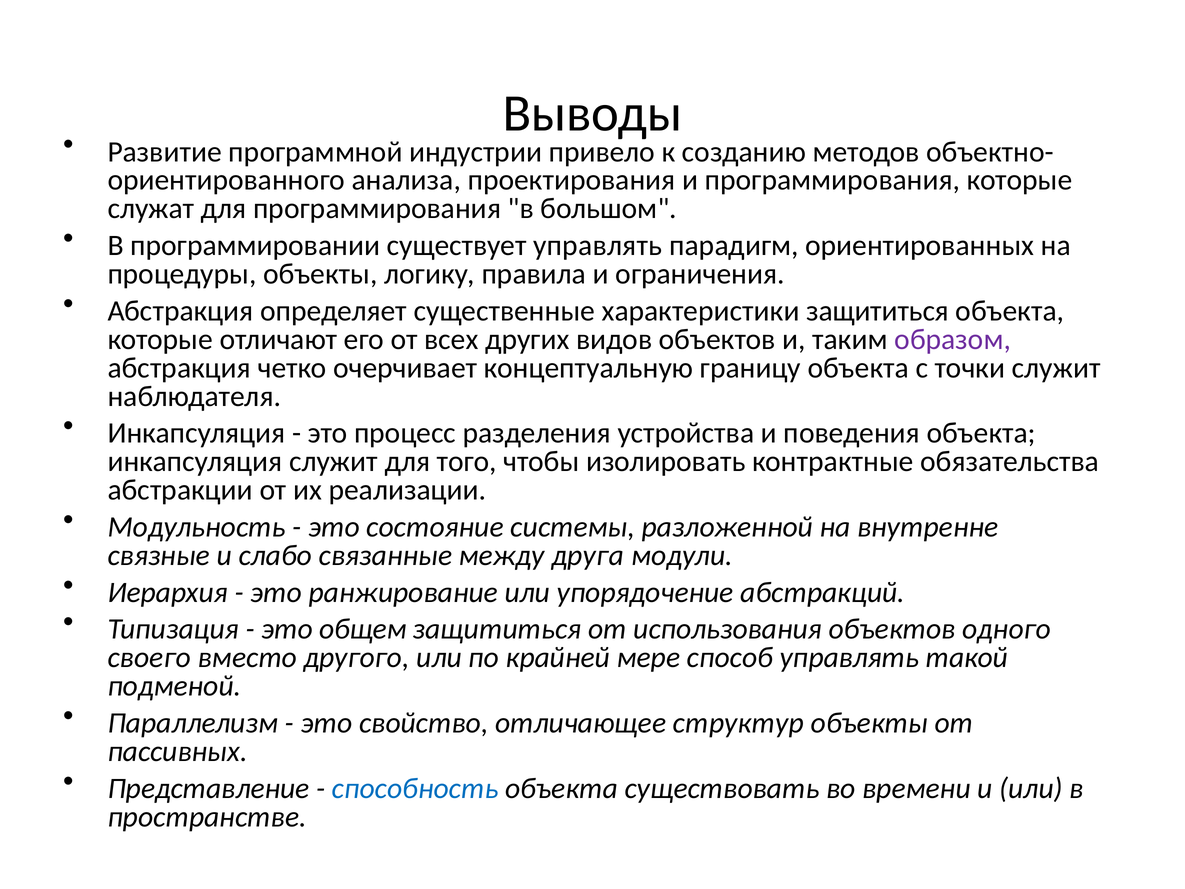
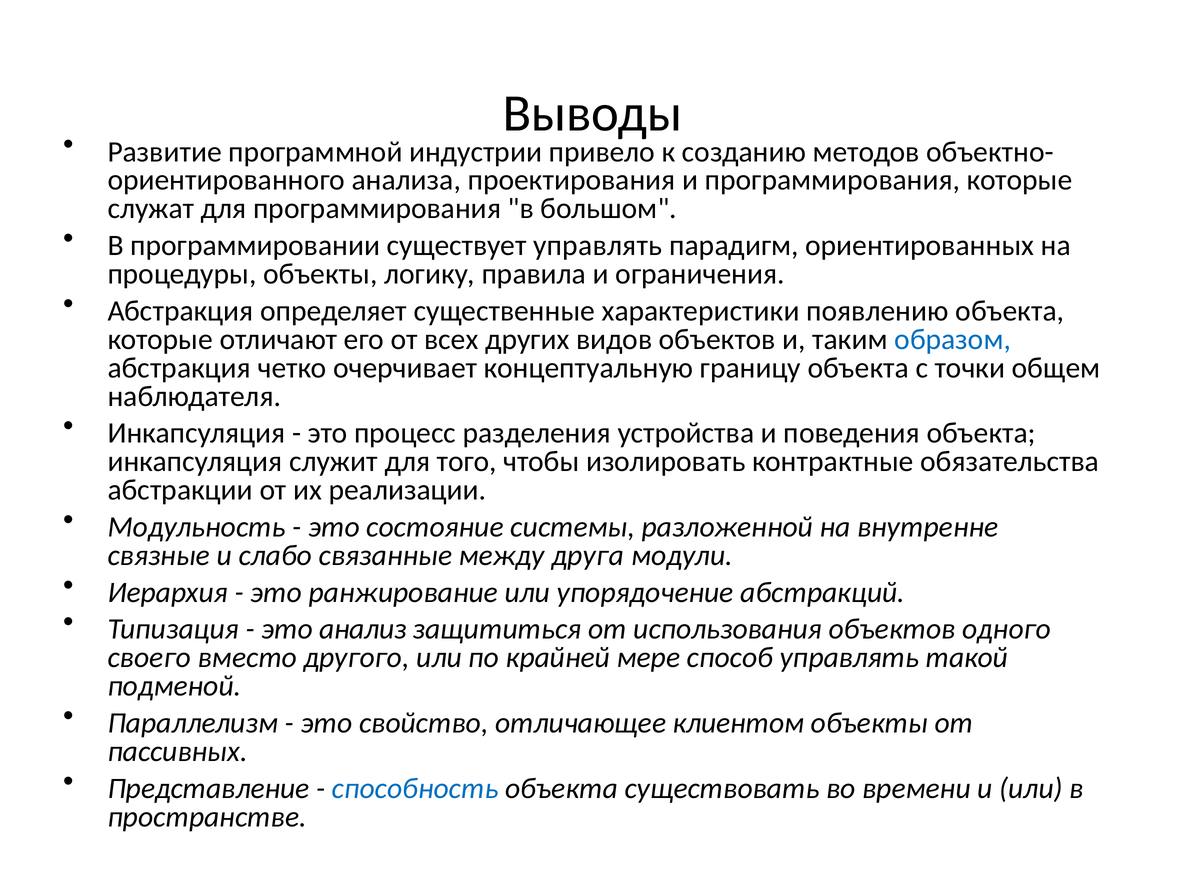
характеристики защититься: защититься -> появлению
образом colour: purple -> blue
точки служит: служит -> общем
общем: общем -> анализ
структур: структур -> клиентом
